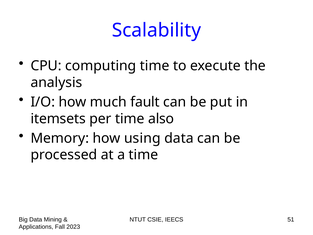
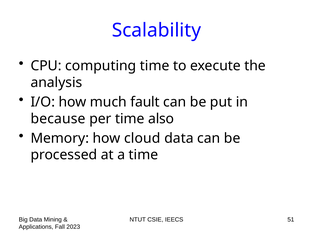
itemsets: itemsets -> because
using: using -> cloud
